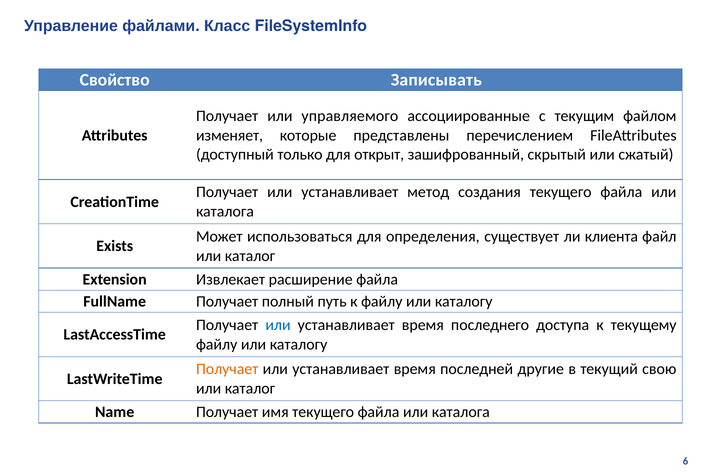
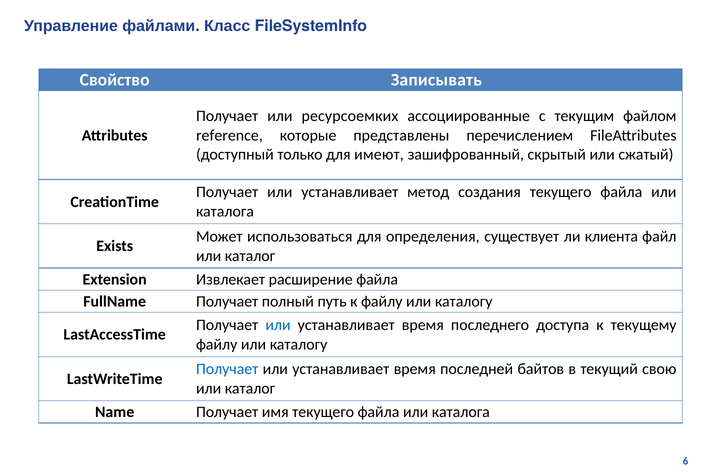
управляемого: управляемого -> ресурсоемких
изменяет: изменяет -> reference
открыт: открыт -> имеют
Получает at (227, 370) colour: orange -> blue
другие: другие -> байтов
